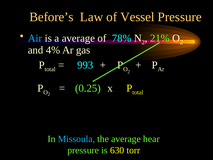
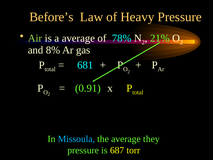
Vessel: Vessel -> Heavy
Air colour: light blue -> light green
4%: 4% -> 8%
993: 993 -> 681
0.25: 0.25 -> 0.91
hear: hear -> they
630: 630 -> 687
